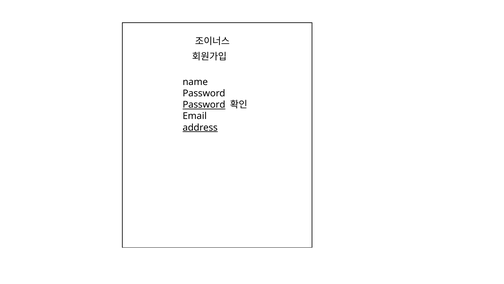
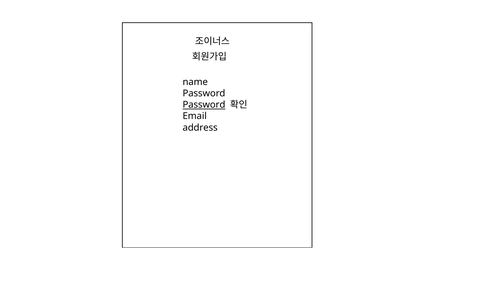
address underline: present -> none
